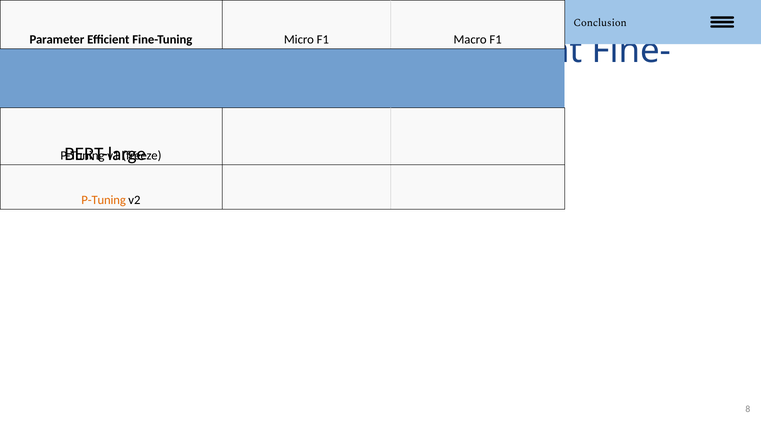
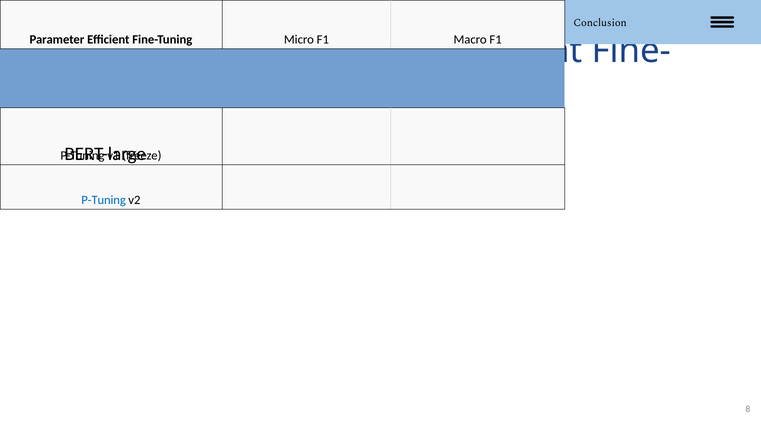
P-Tuning at (104, 200) colour: orange -> blue
